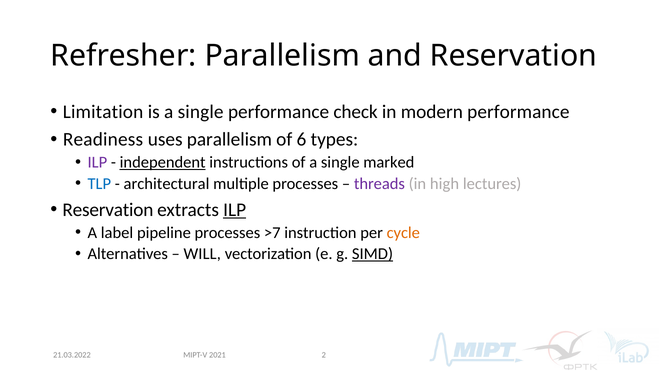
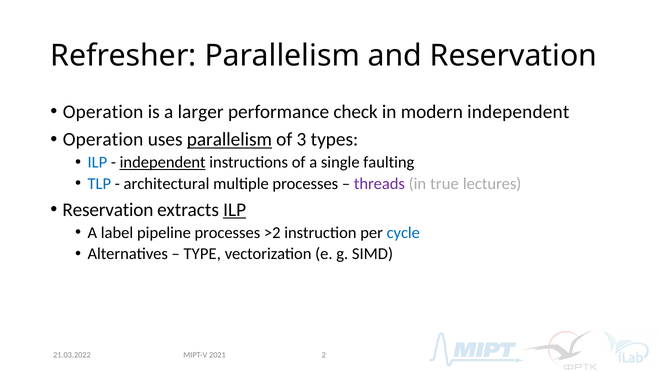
Limitation at (103, 112): Limitation -> Operation
is a single: single -> larger
modern performance: performance -> independent
Readiness at (103, 139): Readiness -> Operation
parallelism at (229, 139) underline: none -> present
6: 6 -> 3
ILP at (97, 162) colour: purple -> blue
marked: marked -> faulting
high: high -> true
>7: >7 -> >2
cycle colour: orange -> blue
WILL: WILL -> TYPE
SIMD underline: present -> none
